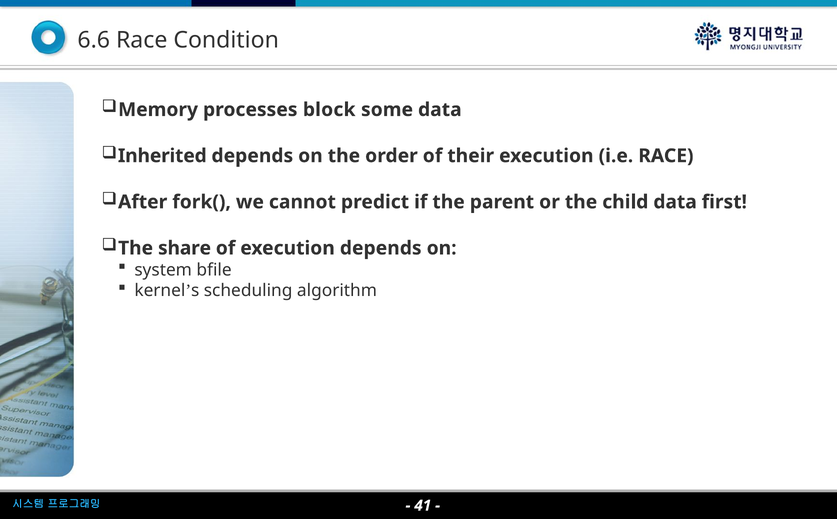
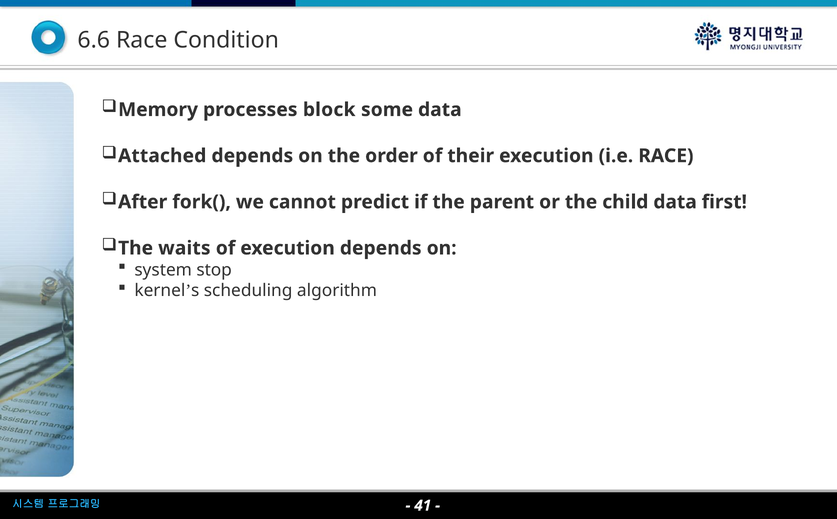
Inherited: Inherited -> Attached
share: share -> waits
bfile: bfile -> stop
